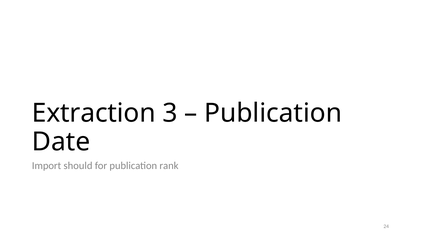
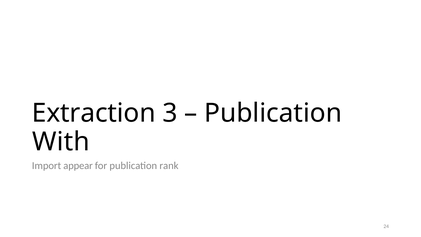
Date: Date -> With
should: should -> appear
